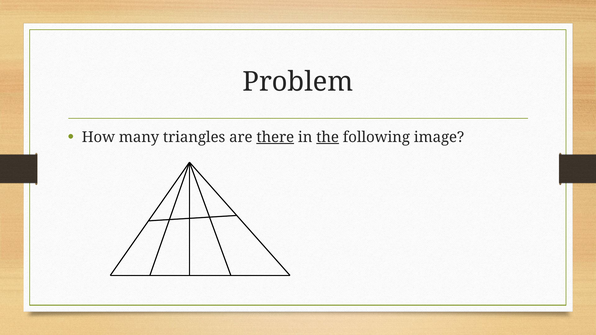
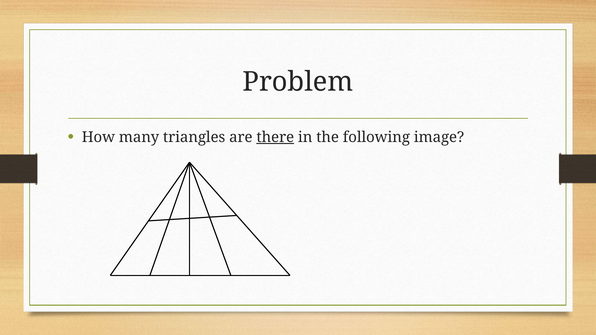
the underline: present -> none
